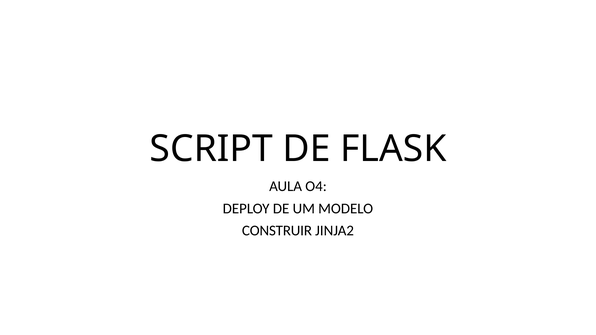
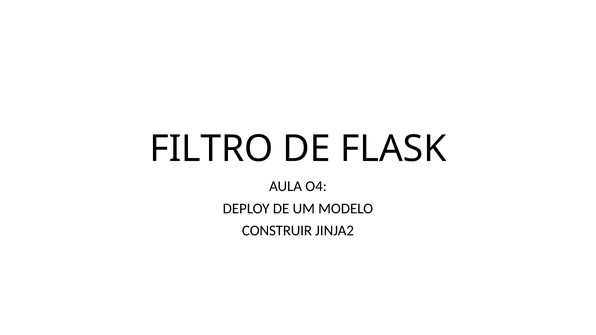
SCRIPT: SCRIPT -> FILTRO
